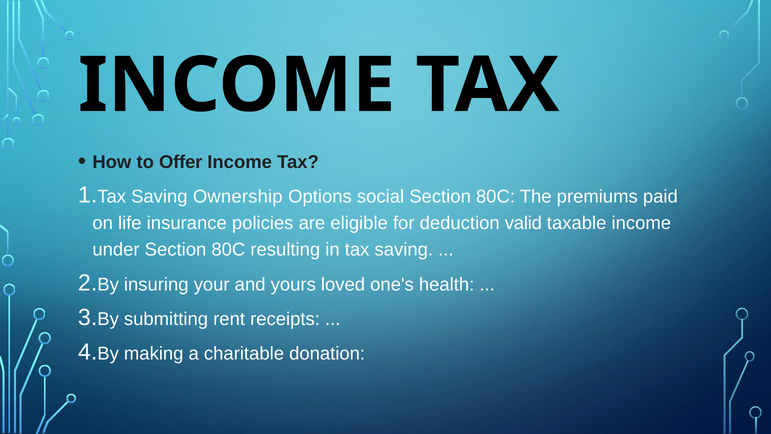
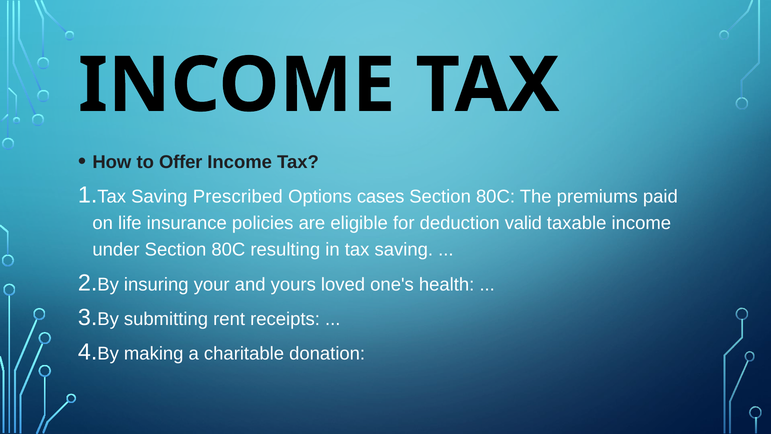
Ownership: Ownership -> Prescribed
social: social -> cases
